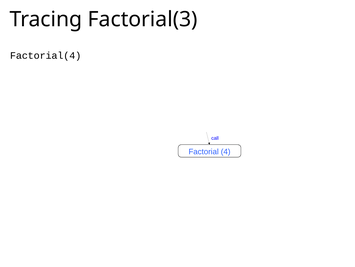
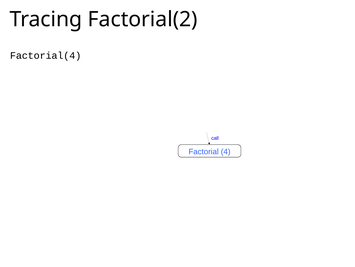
Factorial(3: Factorial(3 -> Factorial(2
